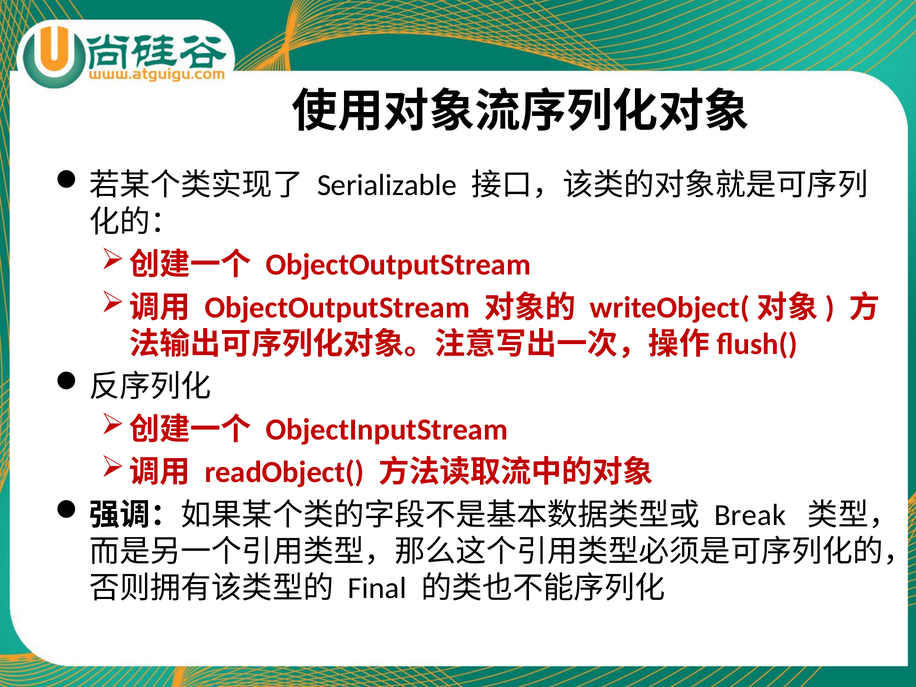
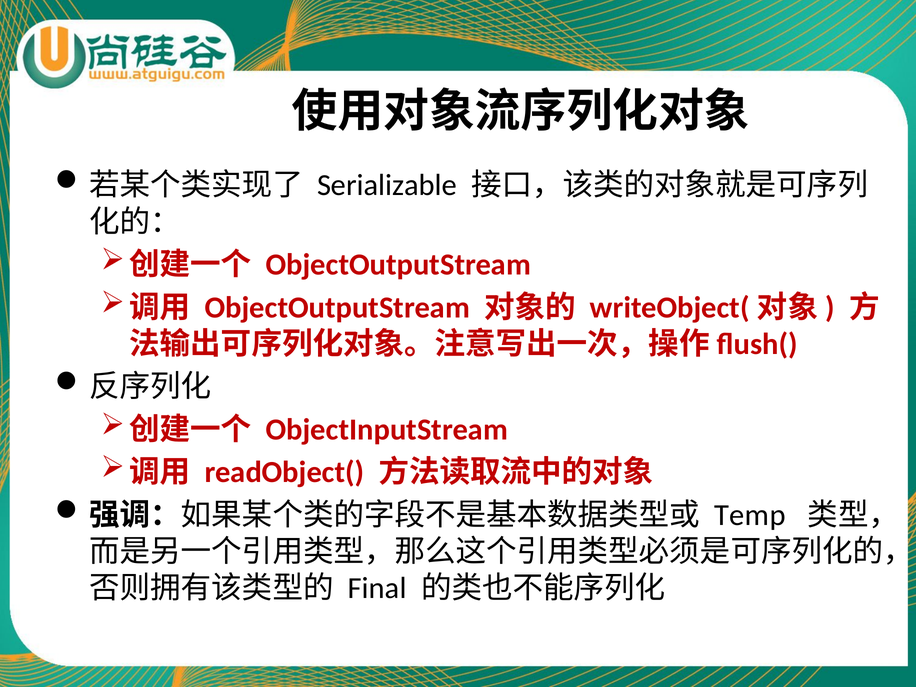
Break: Break -> Temp
